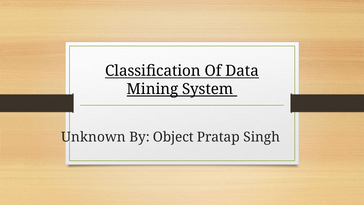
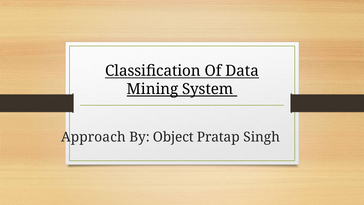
Unknown: Unknown -> Approach
